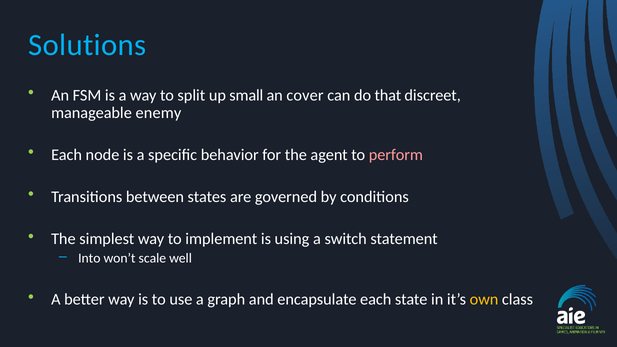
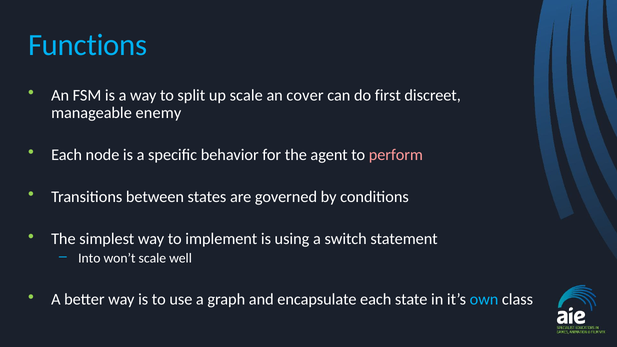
Solutions: Solutions -> Functions
up small: small -> scale
that: that -> first
own colour: yellow -> light blue
